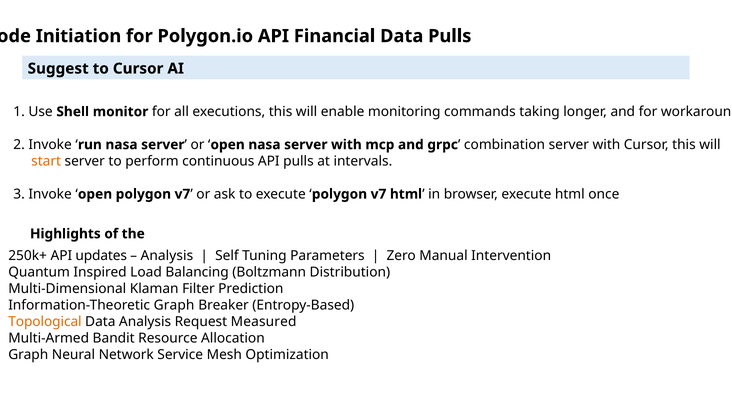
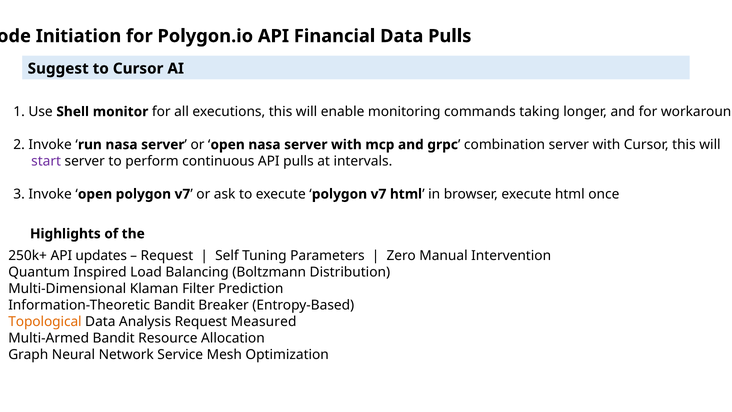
start colour: orange -> purple
Analysis at (167, 256): Analysis -> Request
Information-Theoretic Graph: Graph -> Bandit
